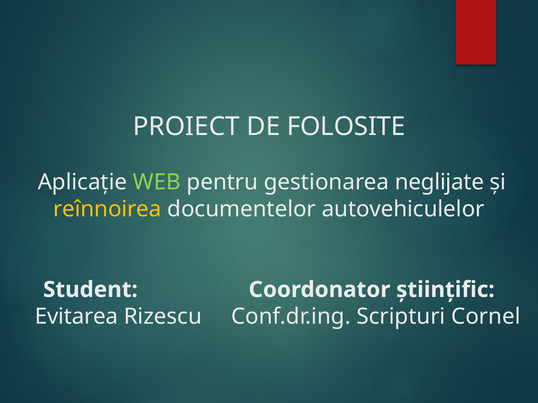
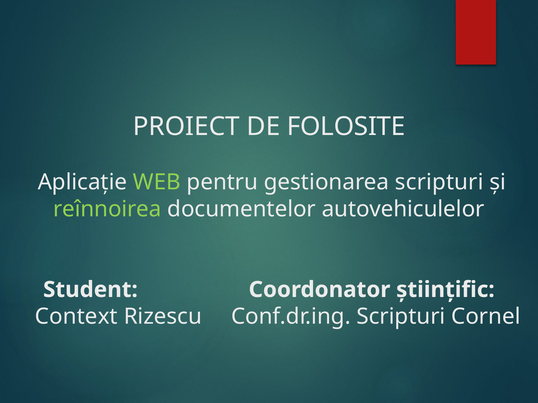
gestionarea neglijate: neglijate -> scripturi
reînnoirea colour: yellow -> light green
Evitarea: Evitarea -> Context
